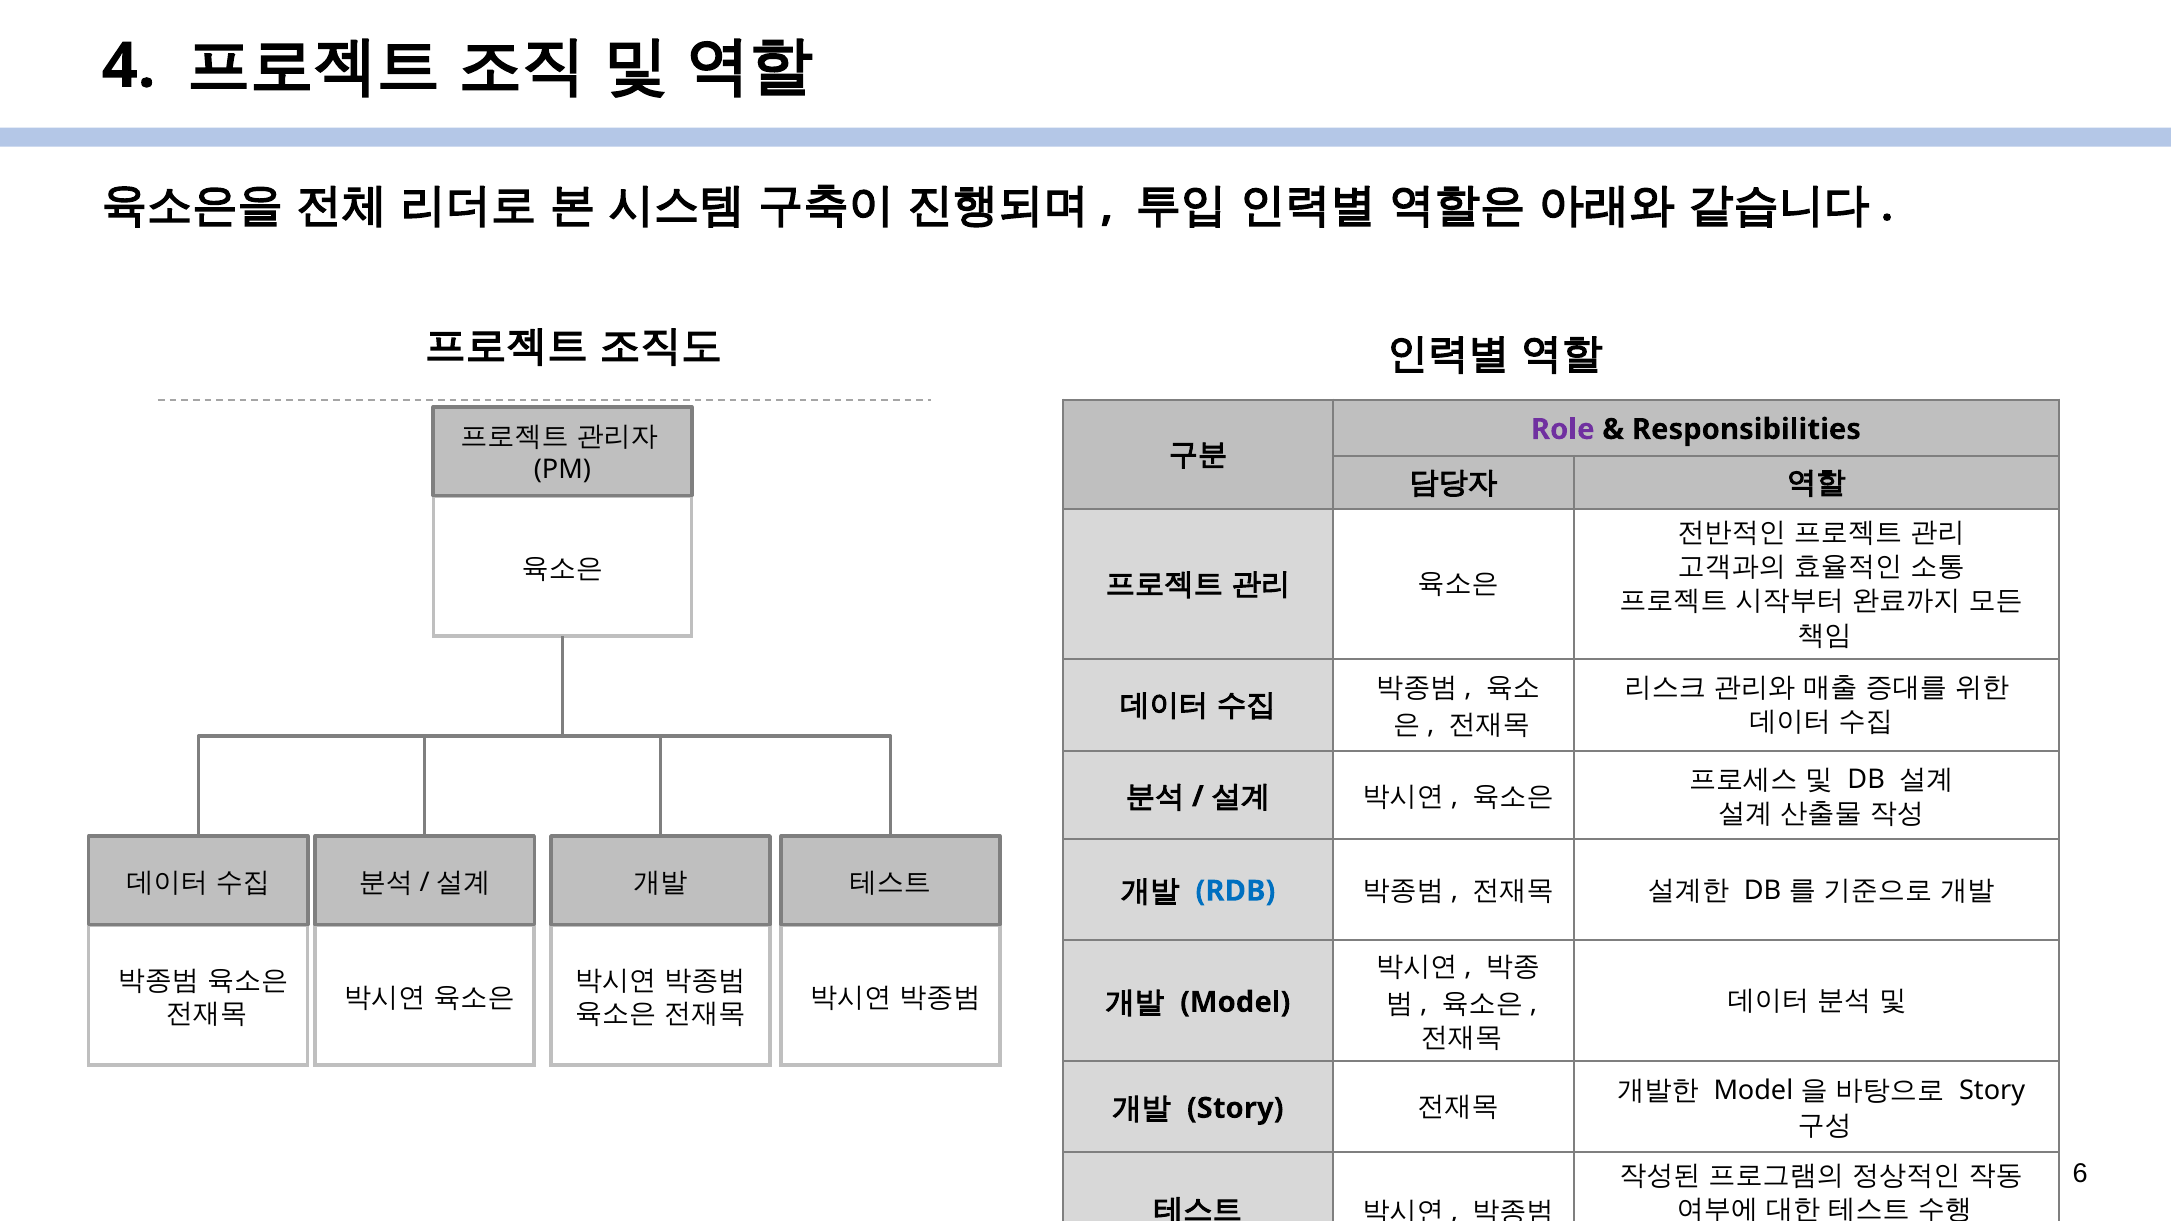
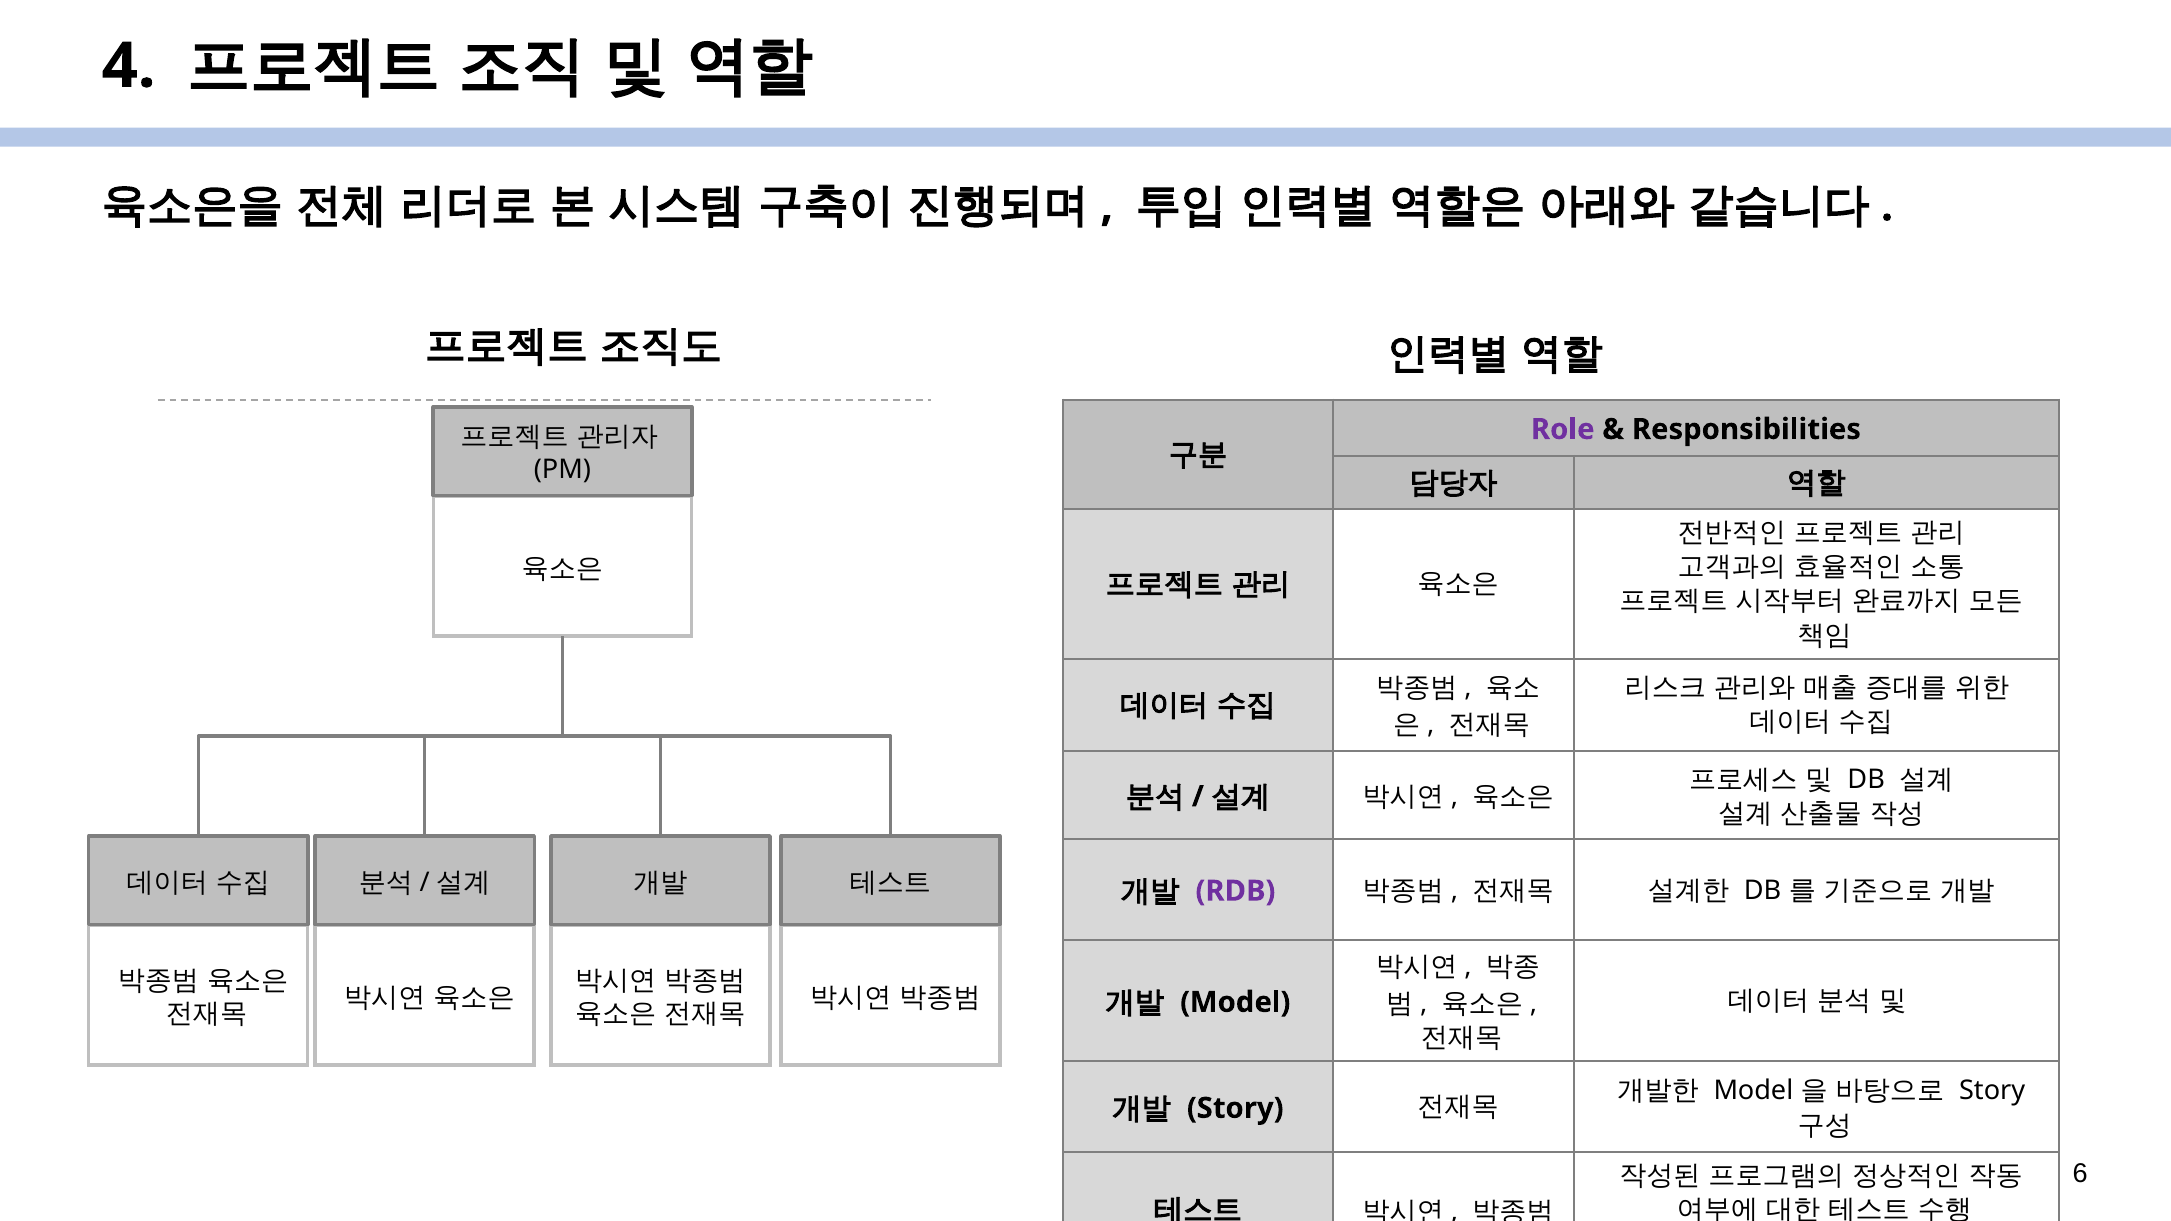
RDB colour: blue -> purple
